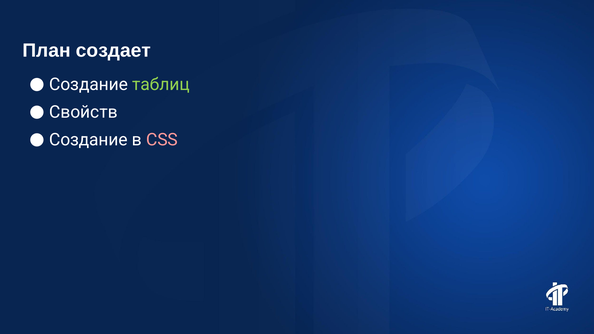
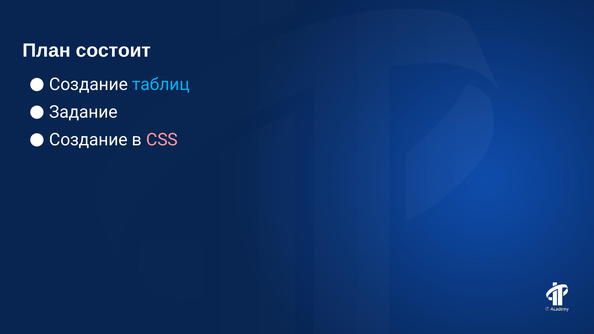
создает: создает -> состоит
таблиц colour: light green -> light blue
Свойств: Свойств -> Задание
